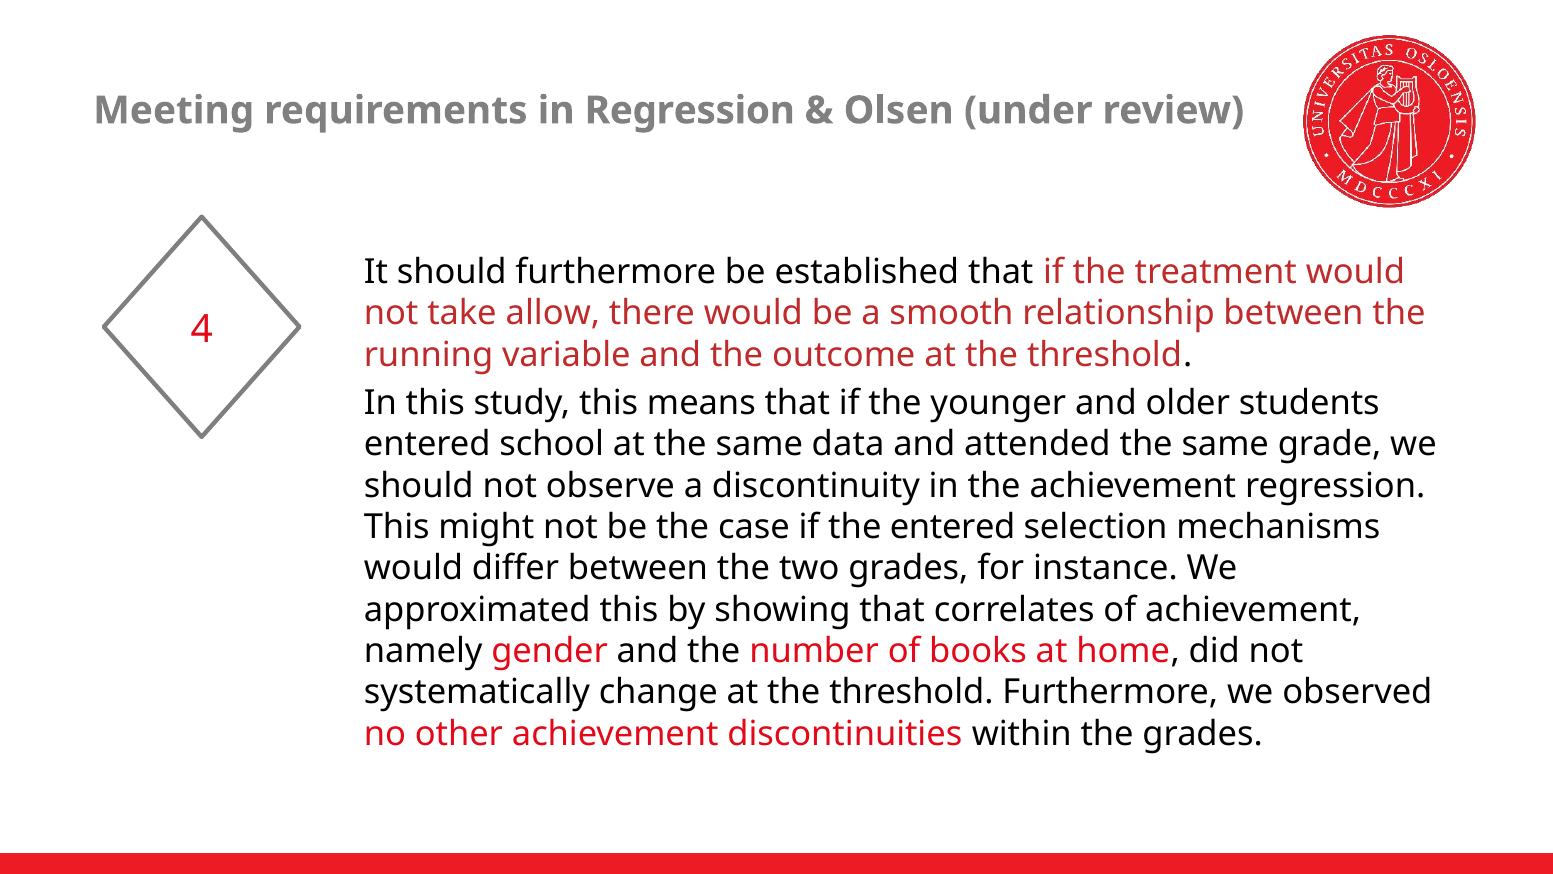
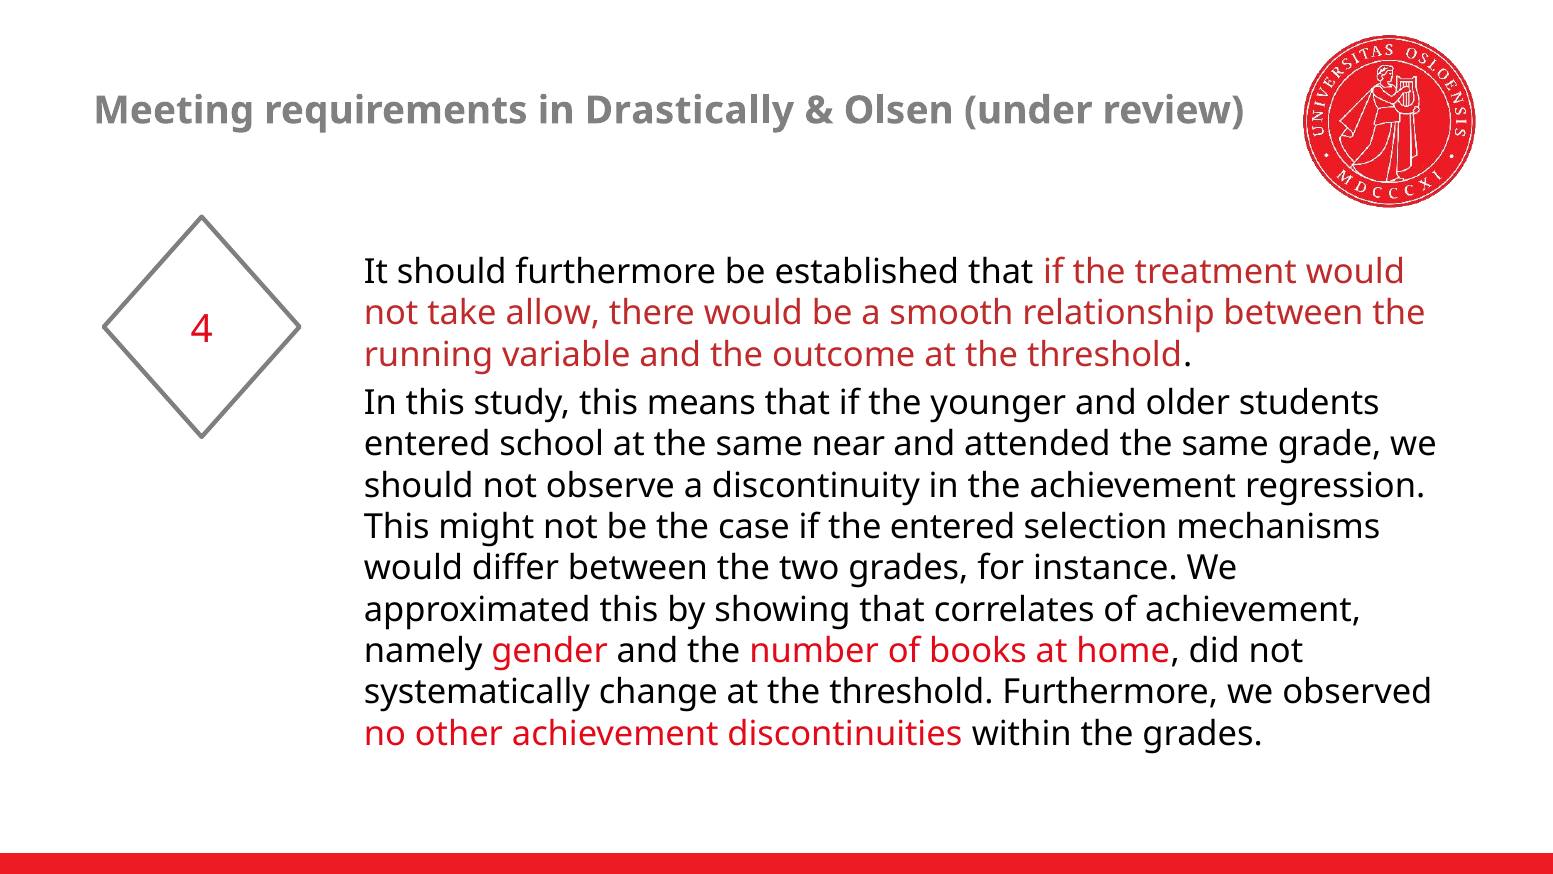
in Regression: Regression -> Drastically
data: data -> near
